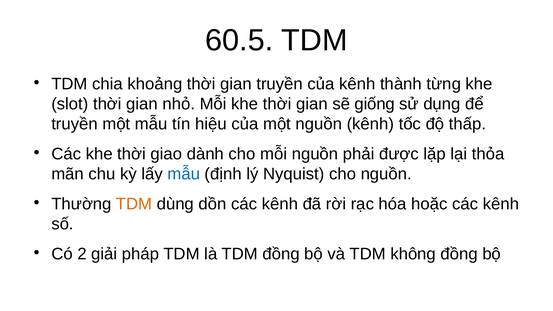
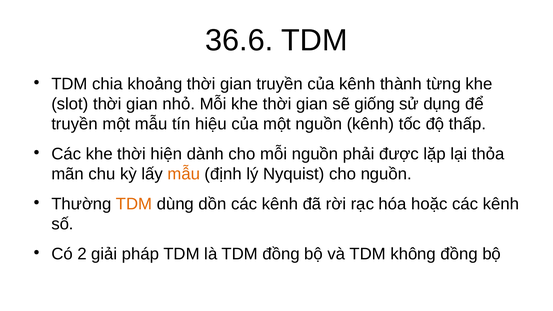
60.5: 60.5 -> 36.6
giao: giao -> hiện
mẫu at (184, 174) colour: blue -> orange
